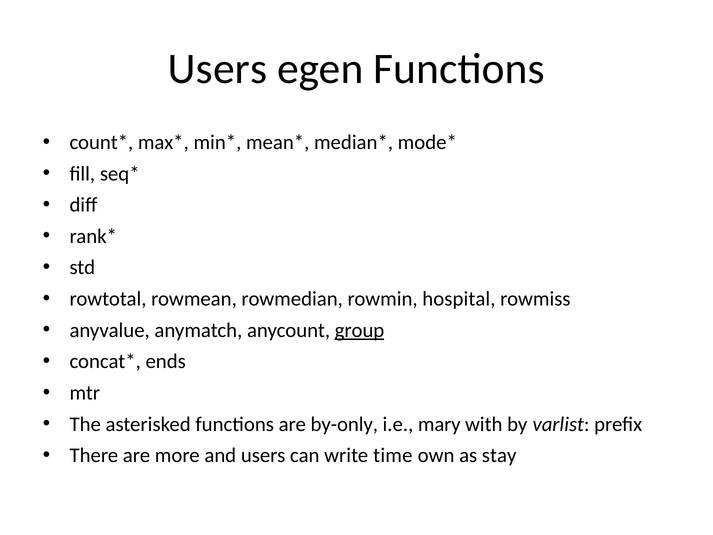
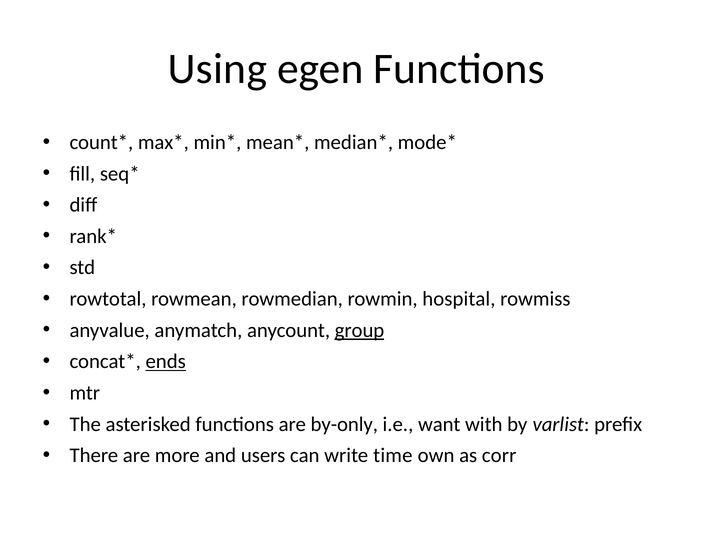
Users at (217, 69): Users -> Using
ends underline: none -> present
mary: mary -> want
stay: stay -> corr
